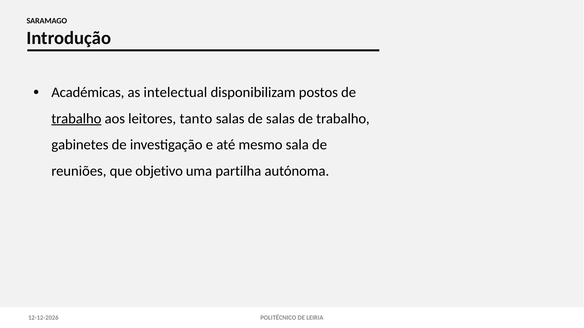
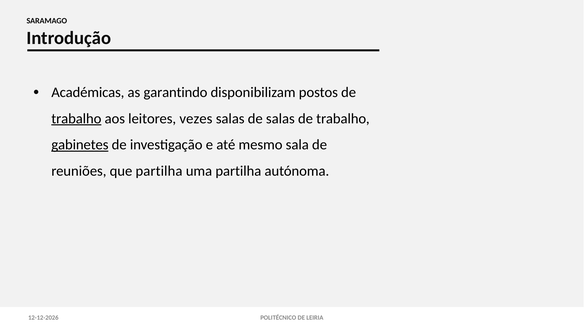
intelectual: intelectual -> garantindo
tanto: tanto -> vezes
gabinetes underline: none -> present
que objetivo: objetivo -> partilha
